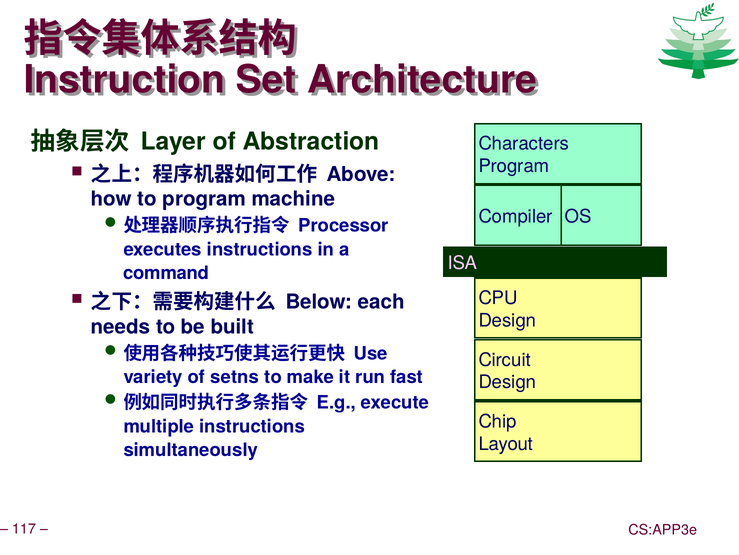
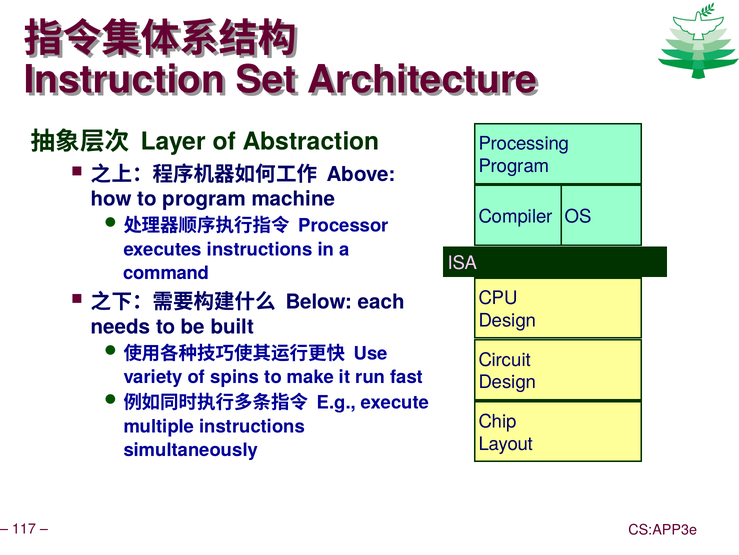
Characters: Characters -> Processing
setns: setns -> spins
